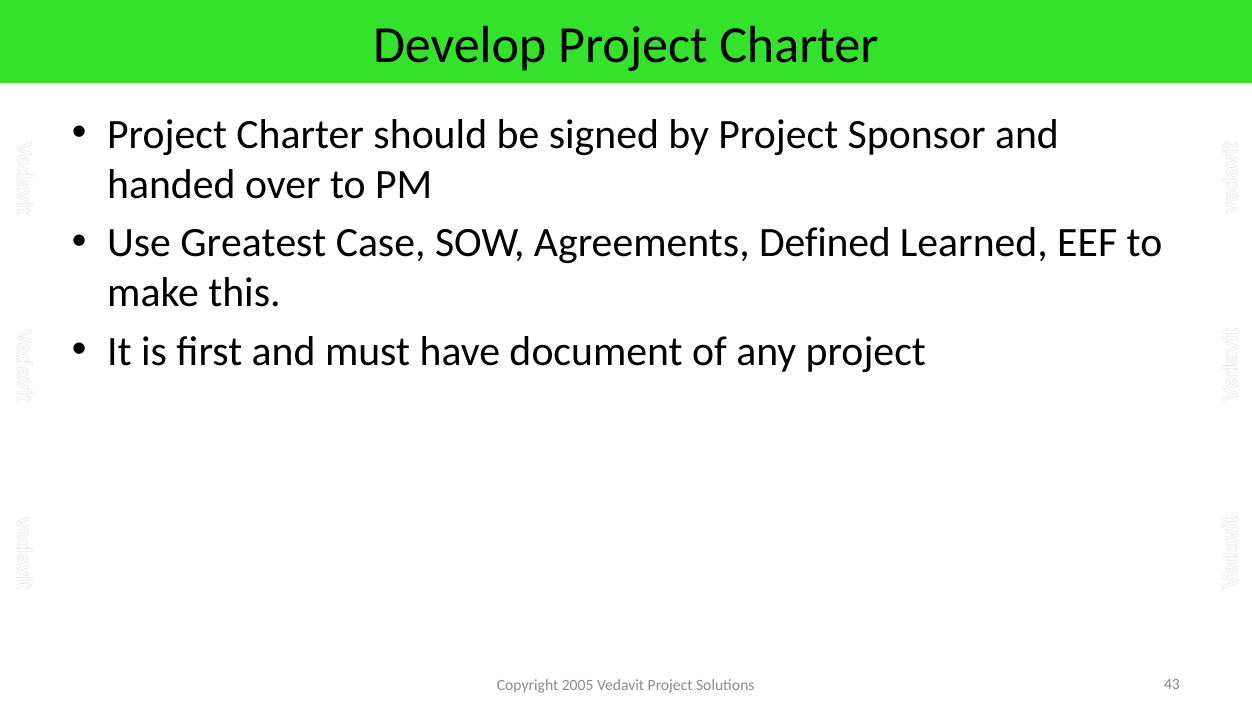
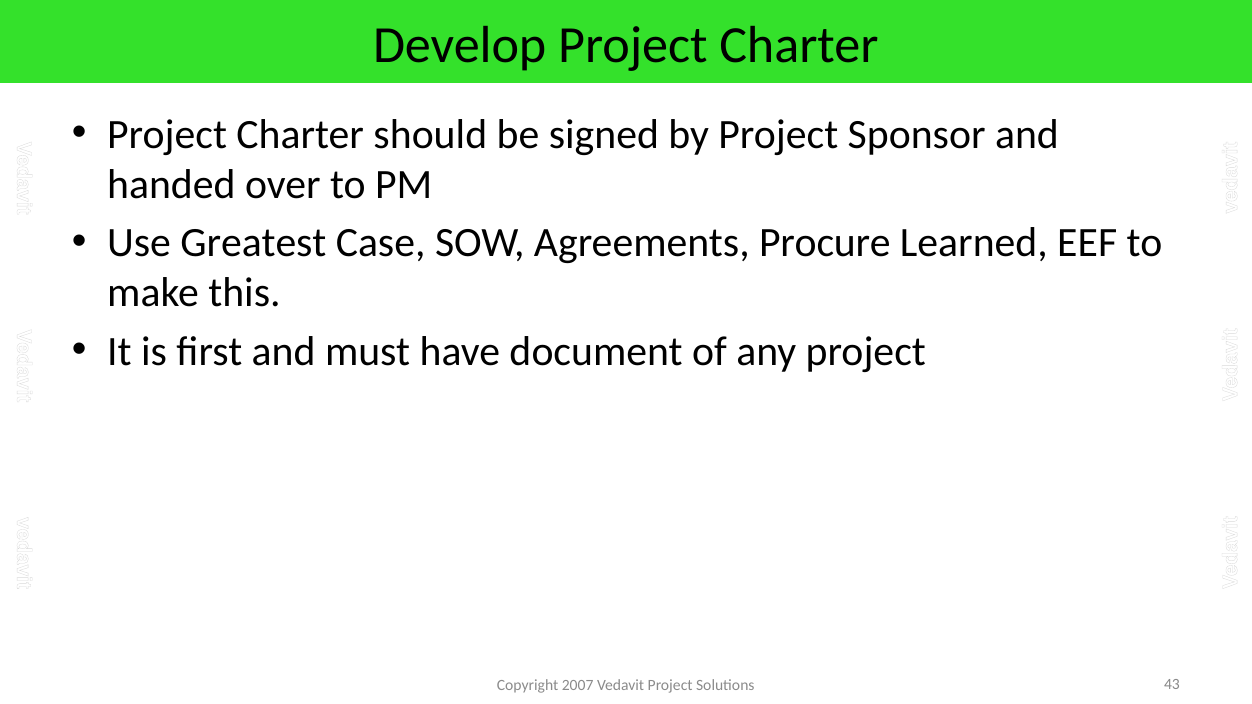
Defined: Defined -> Procure
2005: 2005 -> 2007
